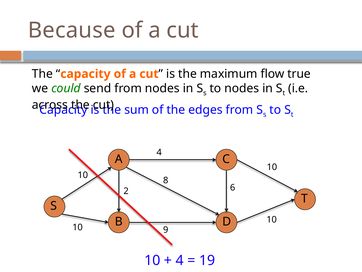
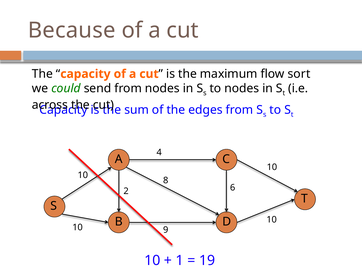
true: true -> sort
4 at (180, 260): 4 -> 1
